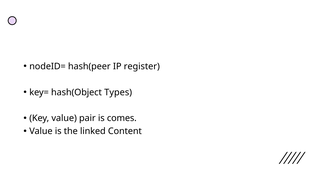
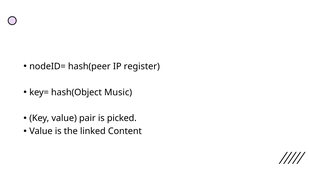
Types: Types -> Music
comes: comes -> picked
